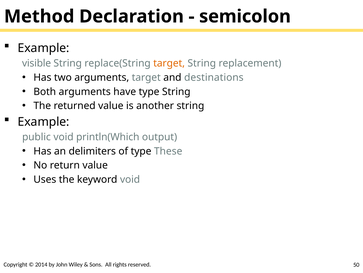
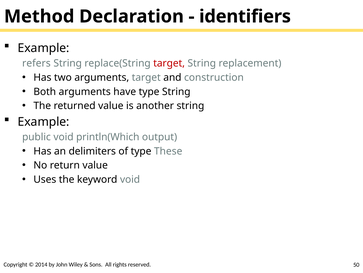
semicolon: semicolon -> identifiers
visible: visible -> refers
target at (169, 63) colour: orange -> red
destinations: destinations -> construction
